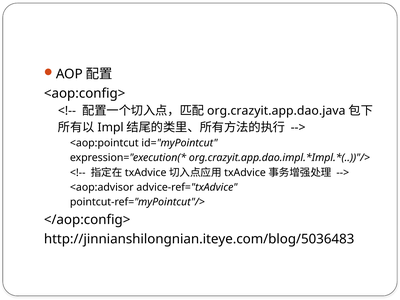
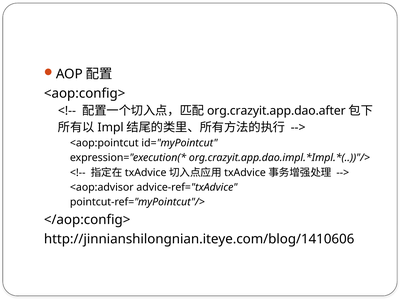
org.crazyit.app.dao.java: org.crazyit.app.dao.java -> org.crazyit.app.dao.after
http://jinnianshilongnian.iteye.com/blog/5036483: http://jinnianshilongnian.iteye.com/blog/5036483 -> http://jinnianshilongnian.iteye.com/blog/1410606
